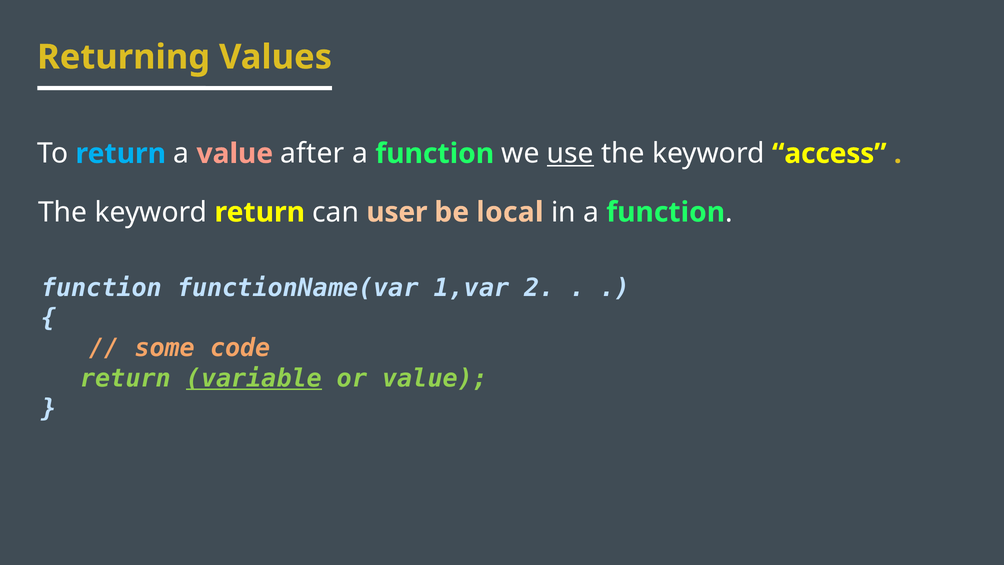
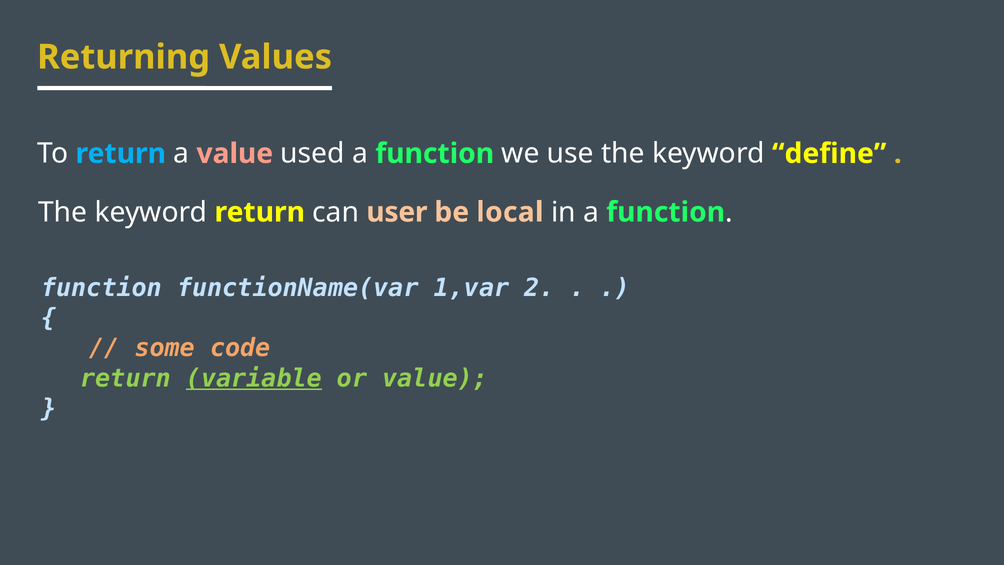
after: after -> used
use underline: present -> none
access: access -> define
